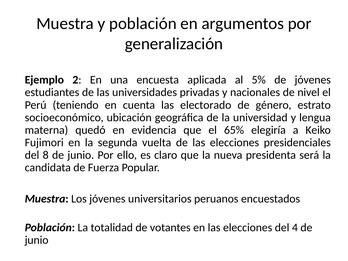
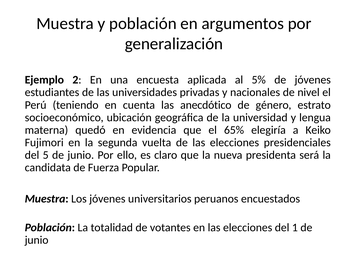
electorado: electorado -> anecdótico
8: 8 -> 5
4: 4 -> 1
